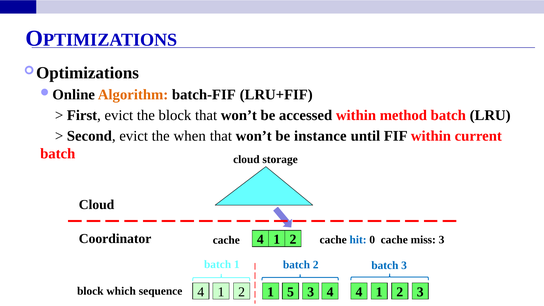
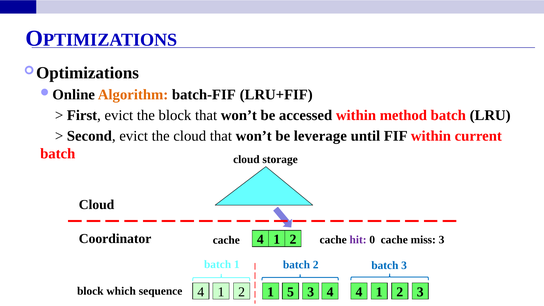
the when: when -> cloud
instance: instance -> leverage
hit colour: blue -> purple
